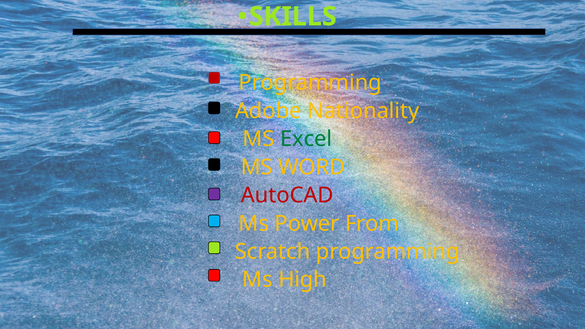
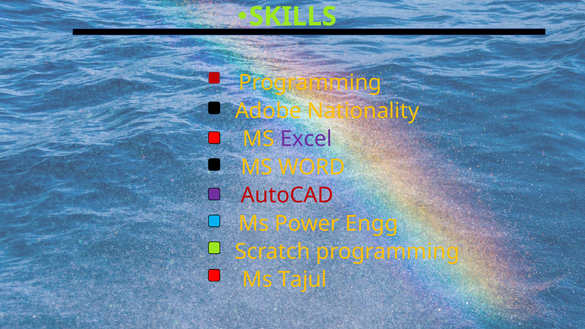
Excel colour: green -> purple
From: From -> Engg
High: High -> Tajul
